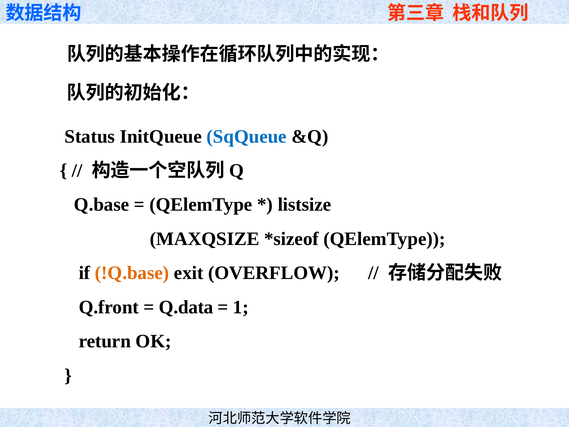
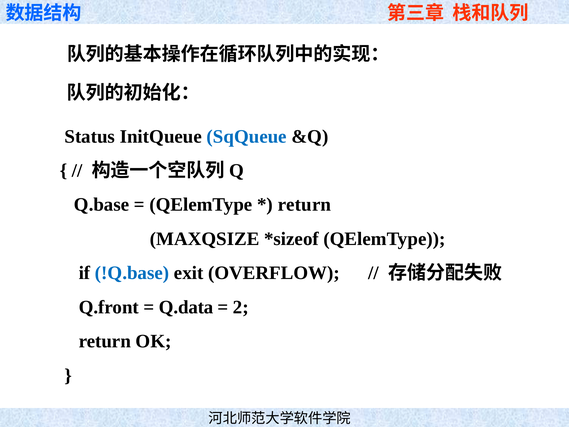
listsize at (304, 205): listsize -> return
!Q.base colour: orange -> blue
1: 1 -> 2
